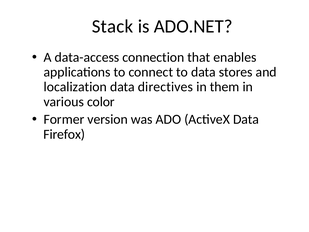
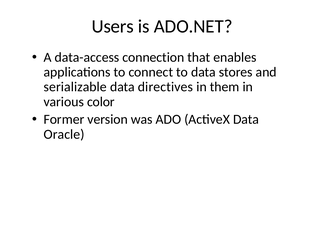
Stack: Stack -> Users
localization: localization -> serializable
Firefox: Firefox -> Oracle
